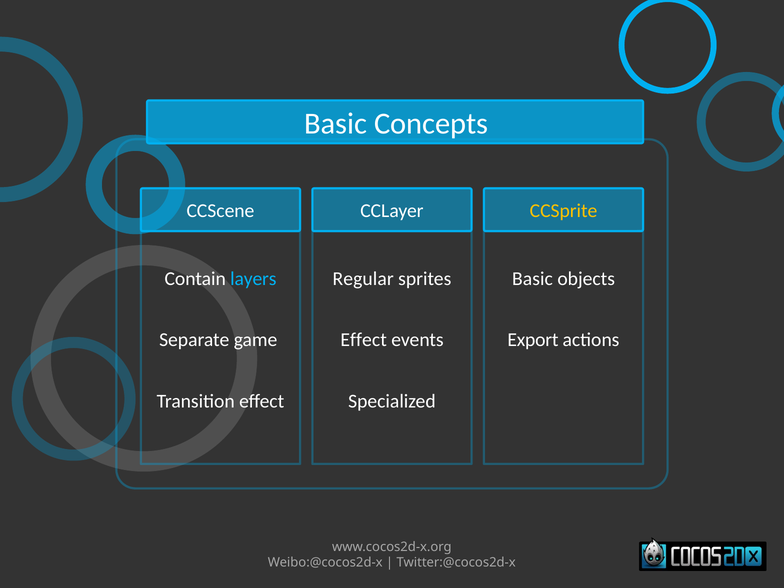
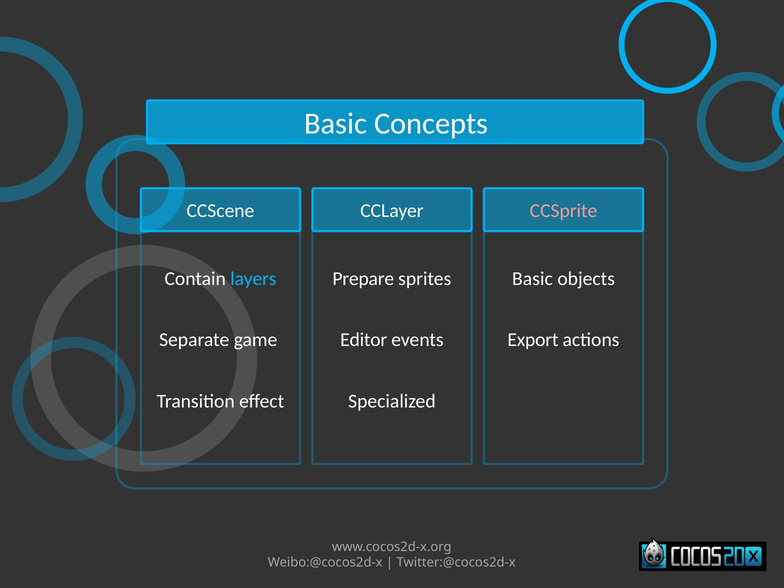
CCSprite colour: yellow -> pink
Regular: Regular -> Prepare
Effect at (364, 340): Effect -> Editor
